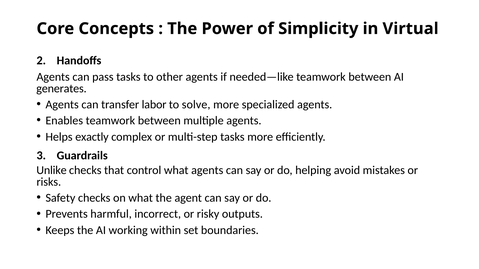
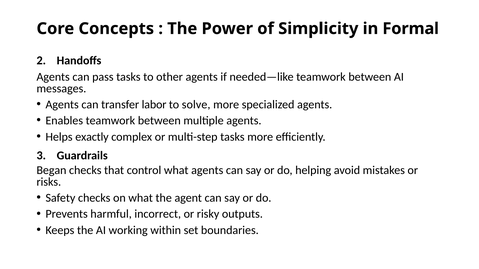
Virtual: Virtual -> Formal
generates: generates -> messages
Unlike: Unlike -> Began
